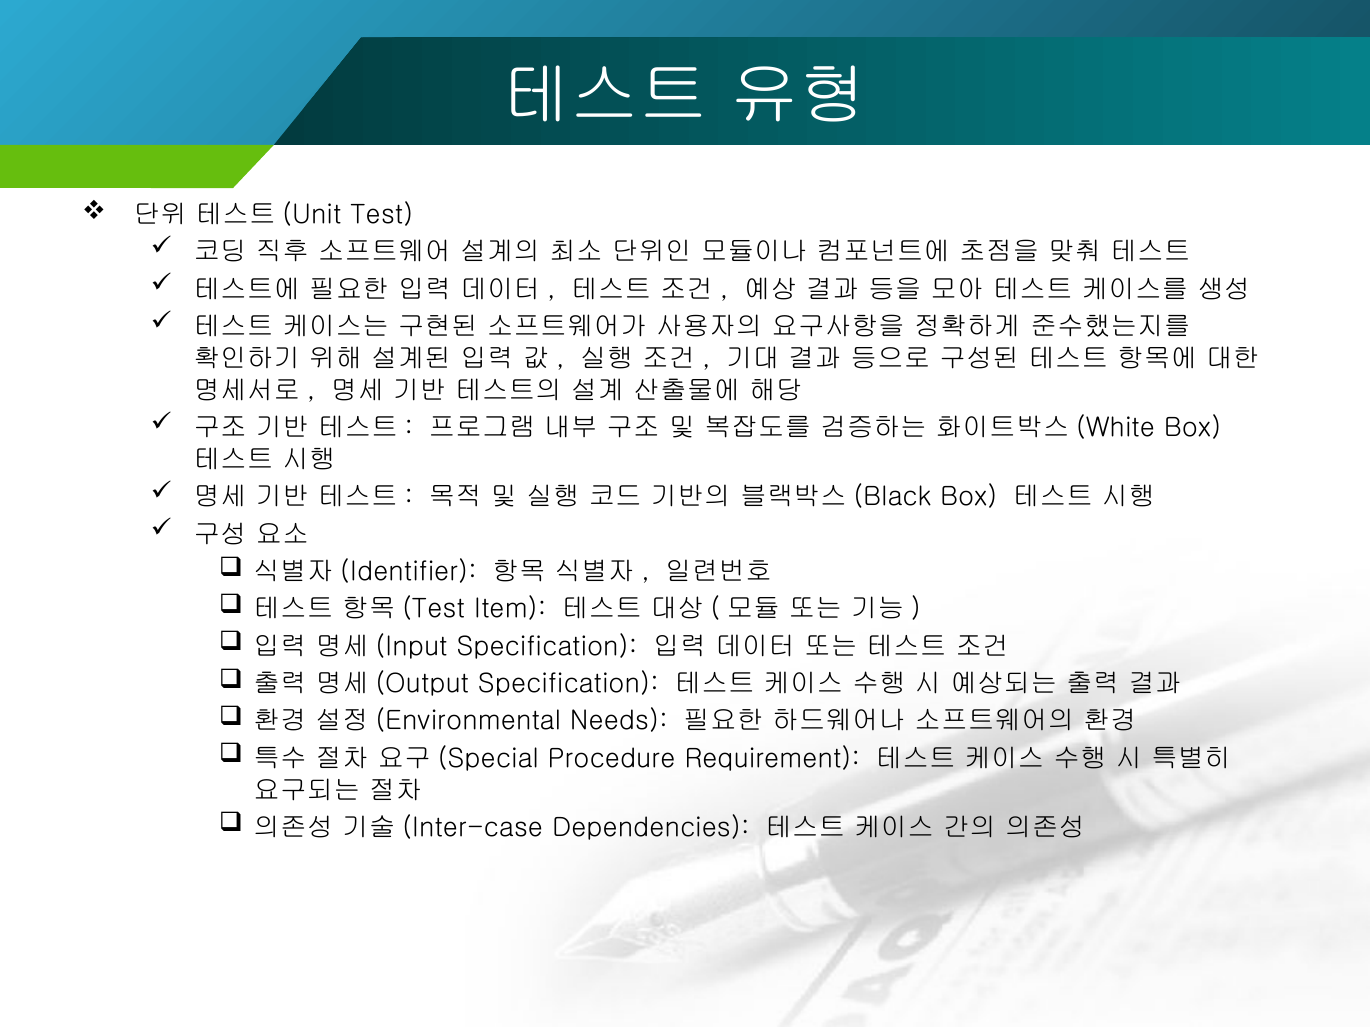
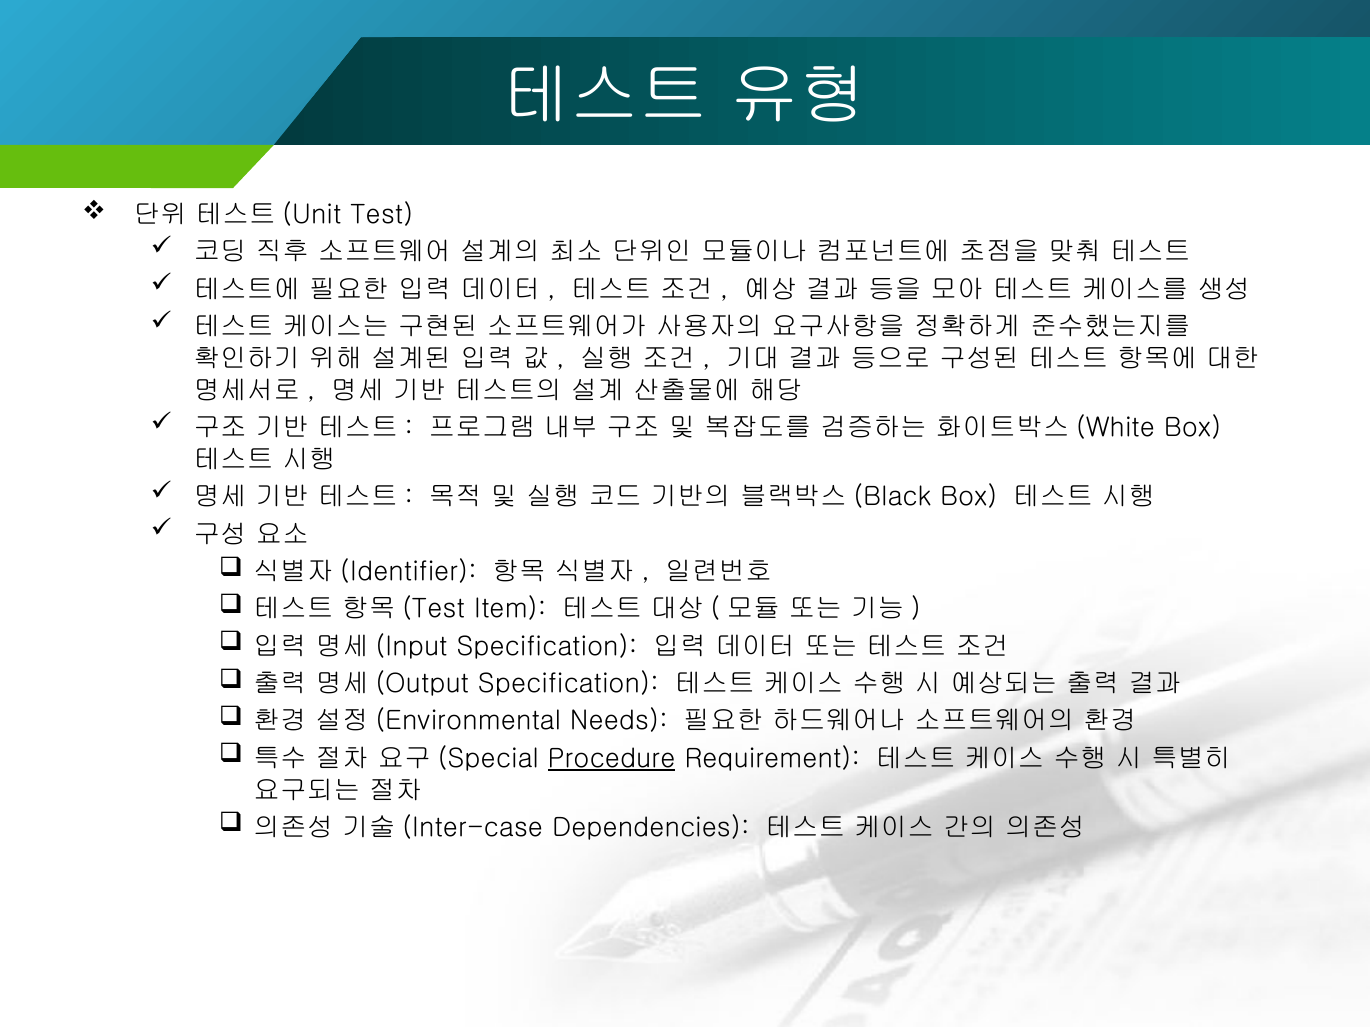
Procedure underline: none -> present
